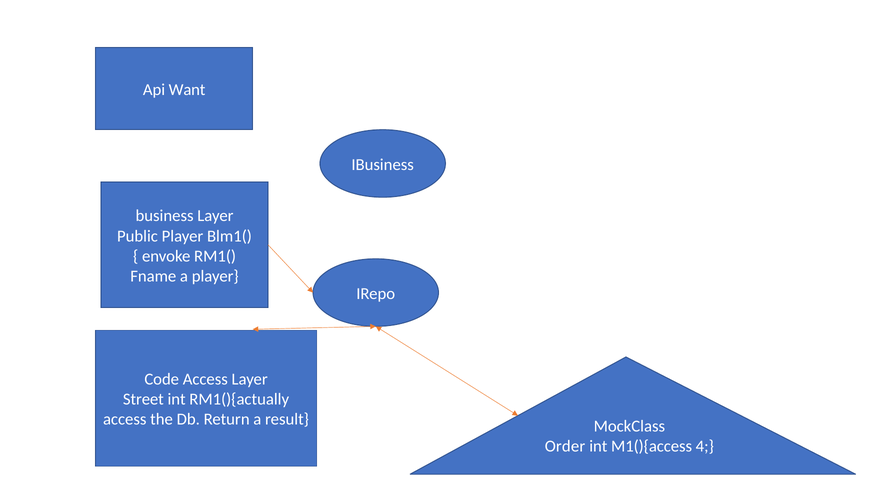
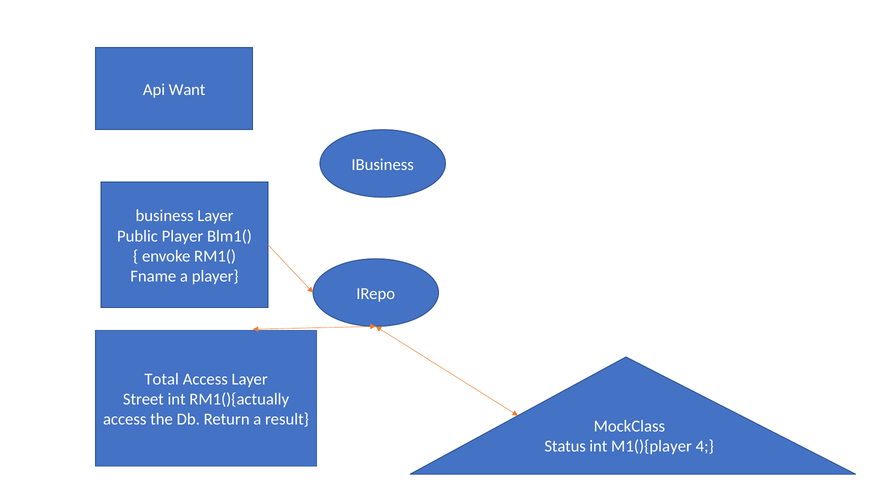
Code: Code -> Total
Order: Order -> Status
M1(){access: M1(){access -> M1(){player
